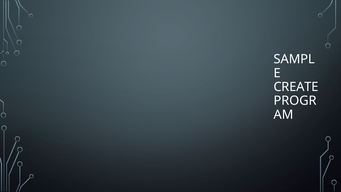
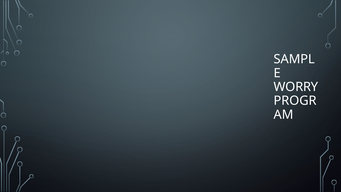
CREATE: CREATE -> WORRY
